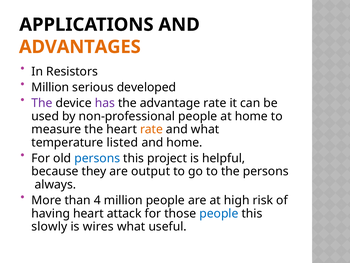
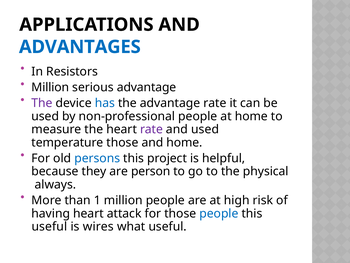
ADVANTAGES colour: orange -> blue
serious developed: developed -> advantage
has colour: purple -> blue
rate at (151, 129) colour: orange -> purple
and what: what -> used
temperature listed: listed -> those
output: output -> person
the persons: persons -> physical
4: 4 -> 1
slowly at (49, 226): slowly -> useful
